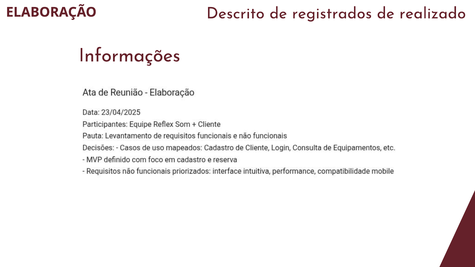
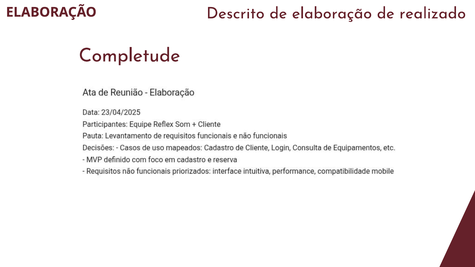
de registrados: registrados -> elaboração
Informações: Informações -> Completude
